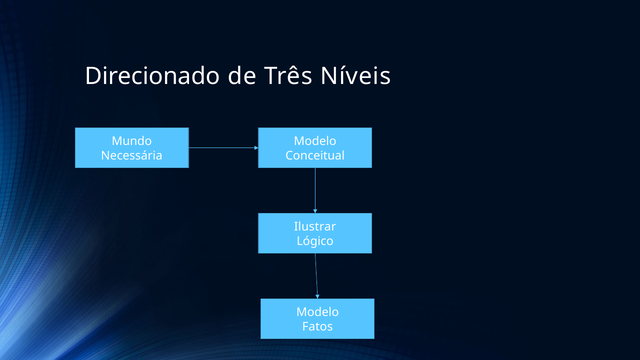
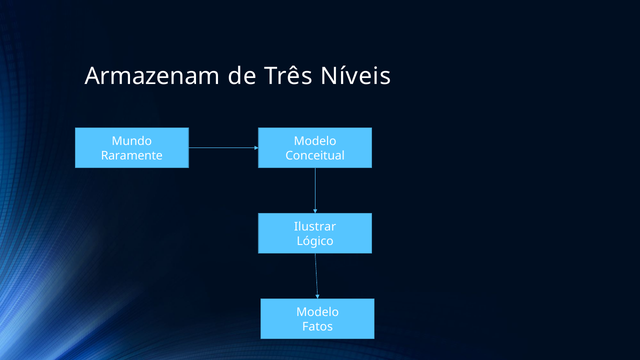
Direcionado: Direcionado -> Armazenam
Necessária: Necessária -> Raramente
